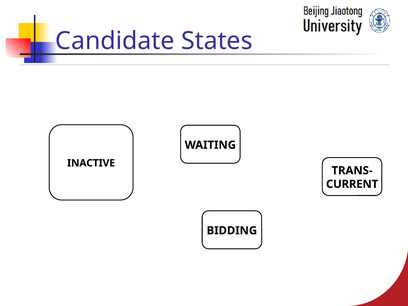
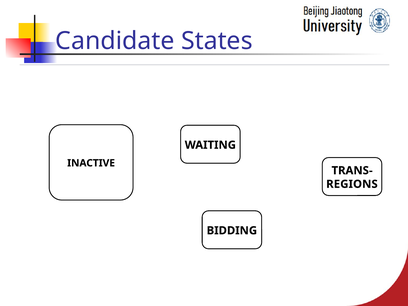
CURRENT: CURRENT -> REGIONS
